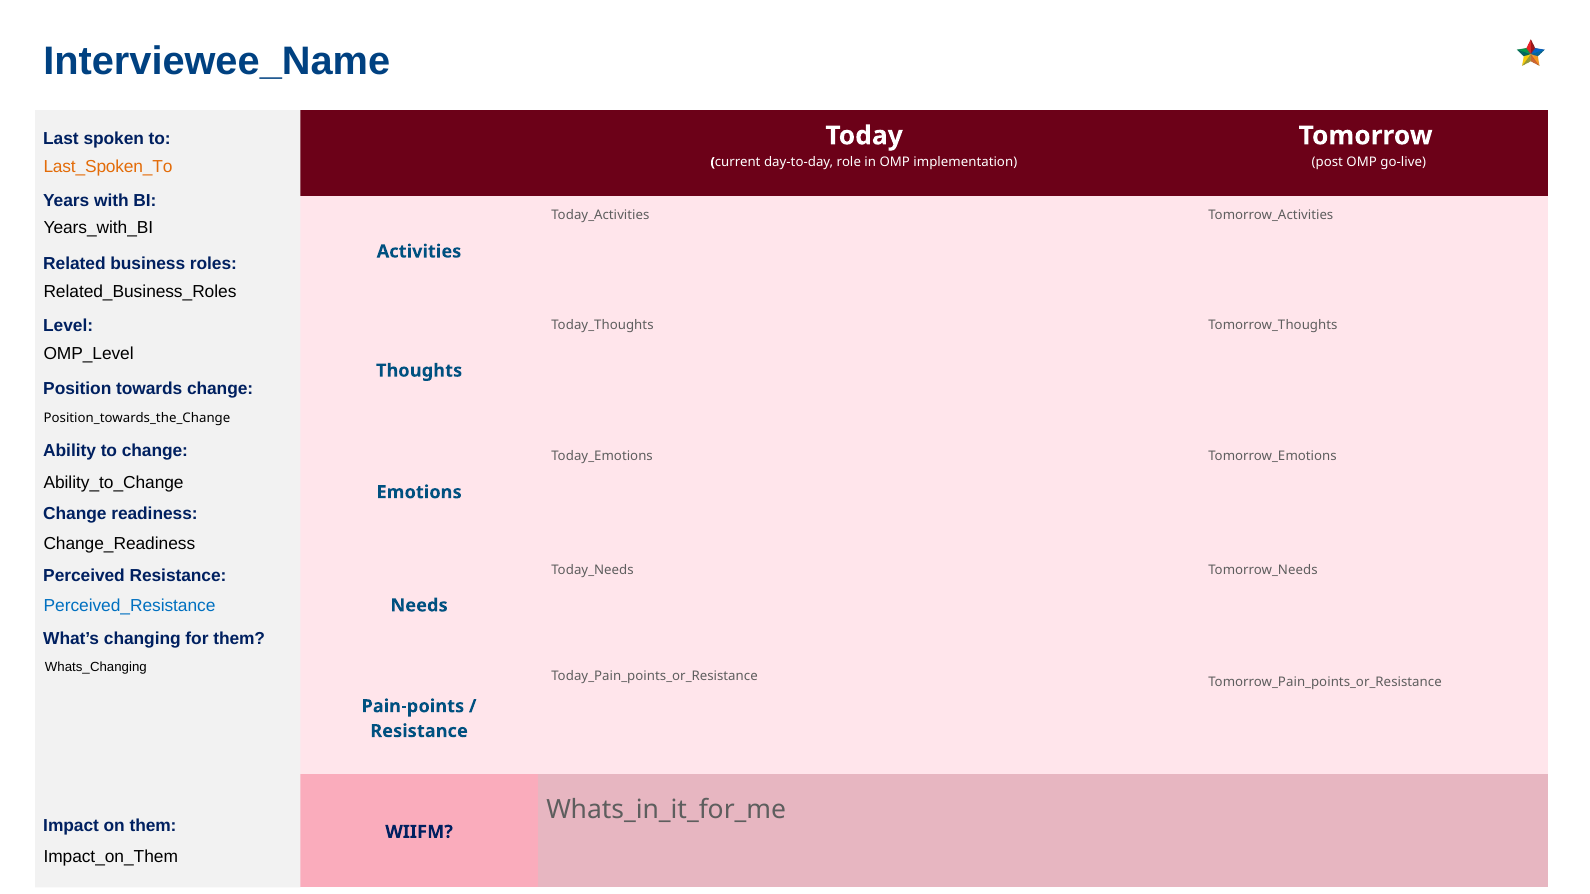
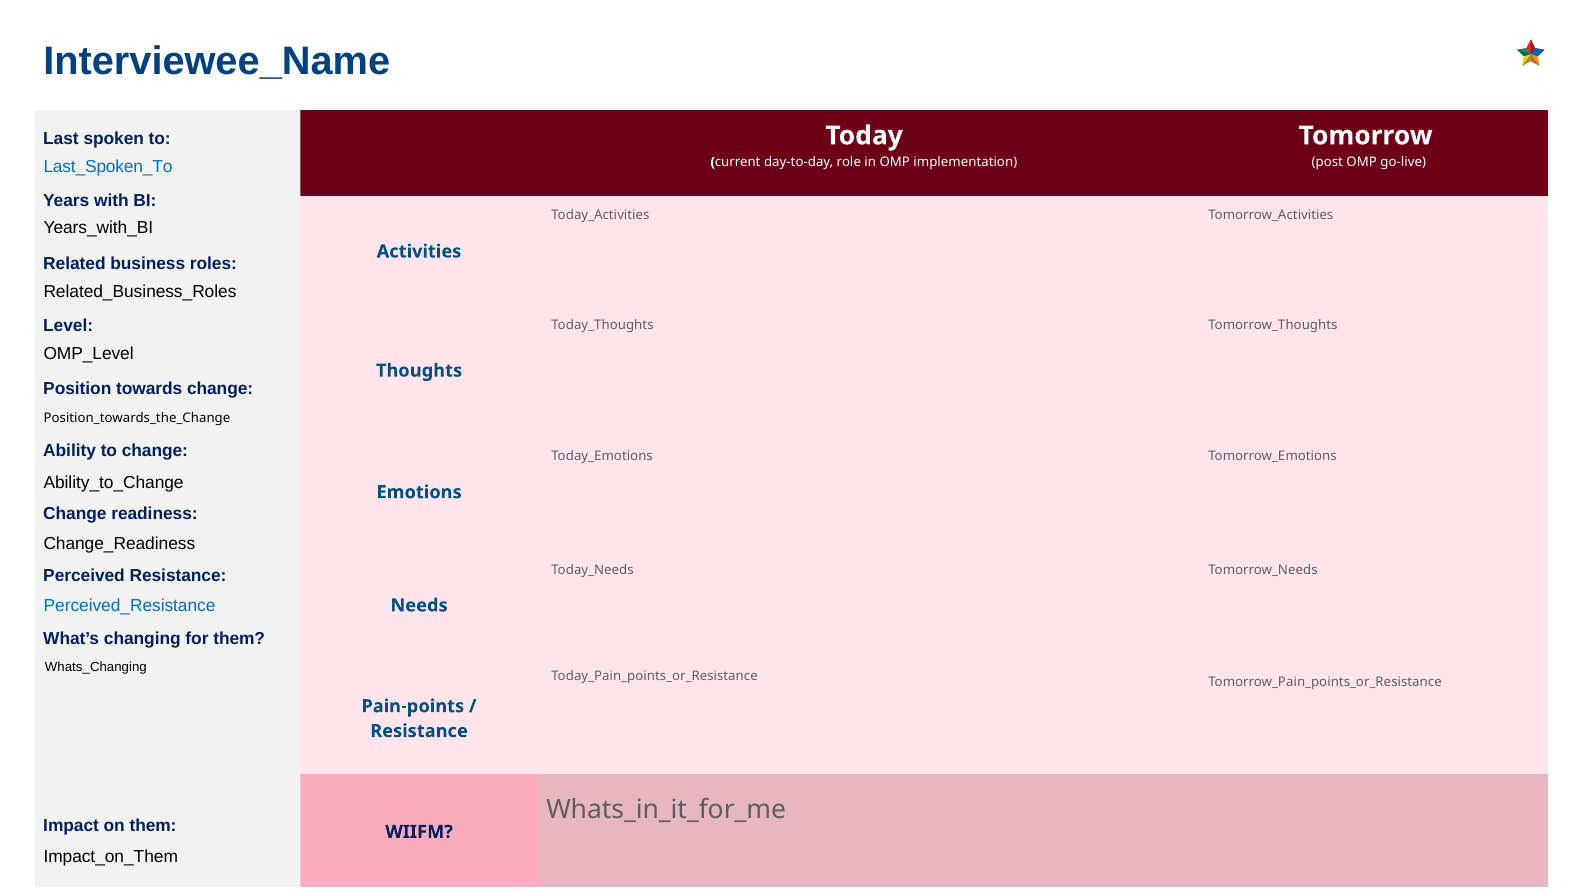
Last_Spoken_To colour: orange -> blue
